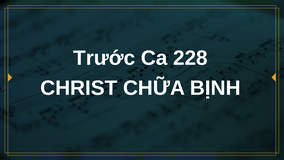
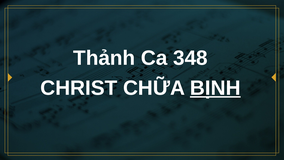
Trước: Trước -> Thảnh
228: 228 -> 348
BỊNH underline: none -> present
